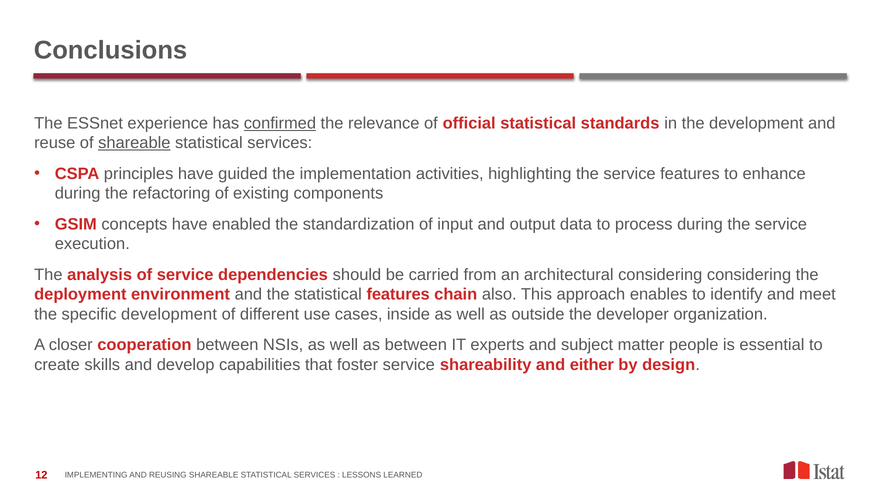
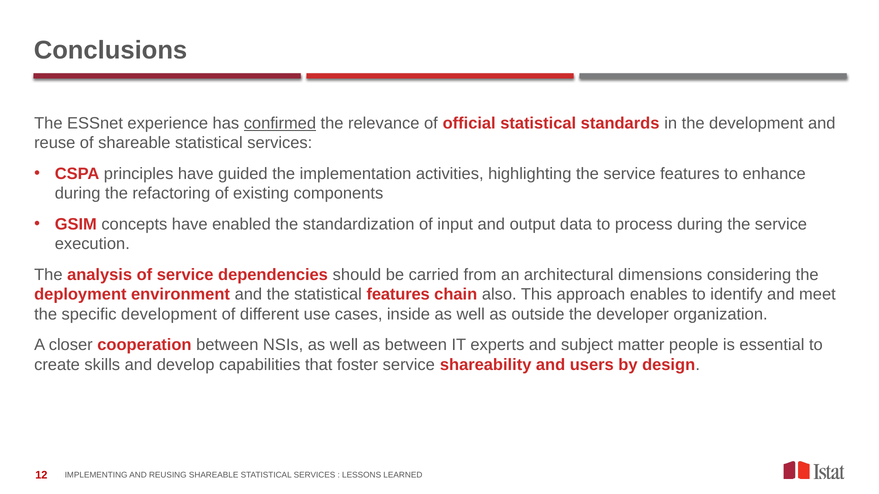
shareable at (134, 143) underline: present -> none
architectural considering: considering -> dimensions
either: either -> users
